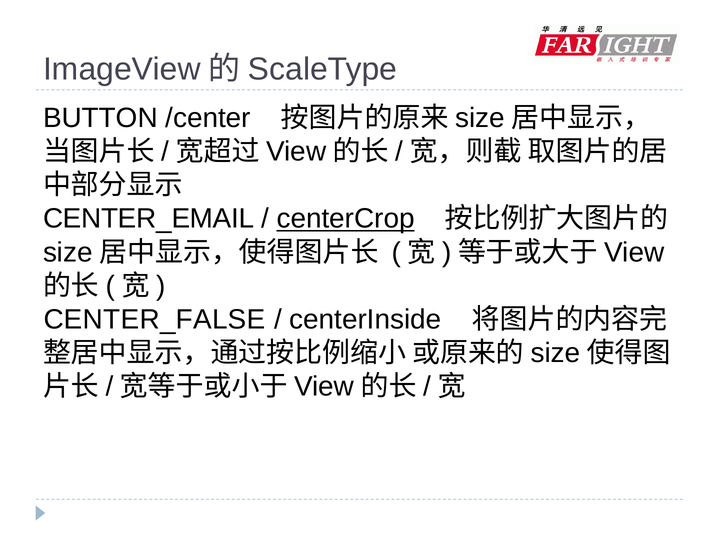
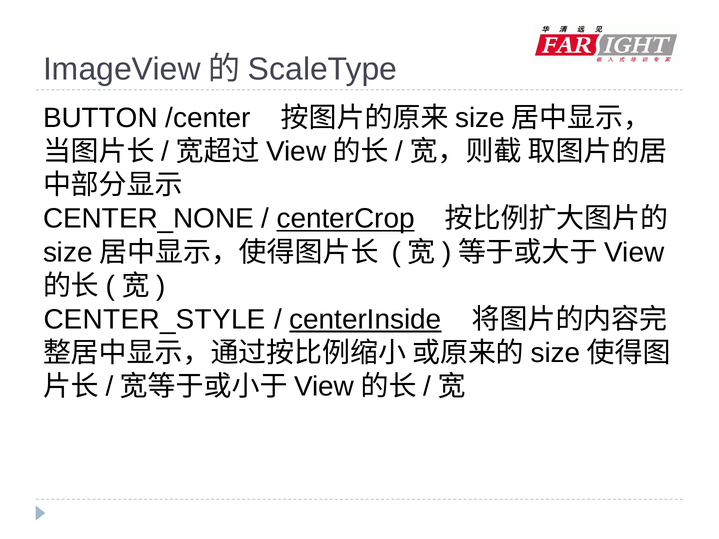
CENTER_EMAIL: CENTER_EMAIL -> CENTER_NONE
CENTER_FALSE: CENTER_FALSE -> CENTER_STYLE
centerInside underline: none -> present
